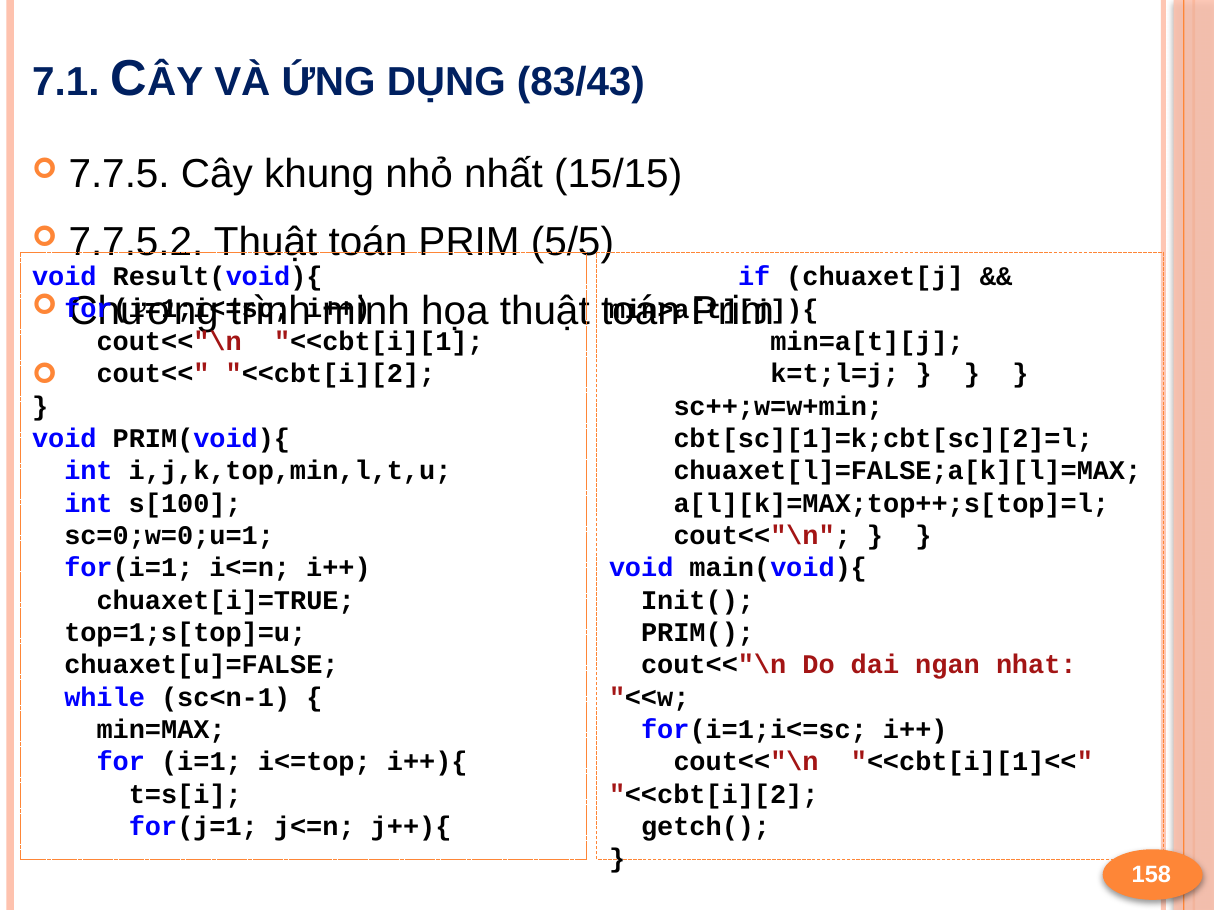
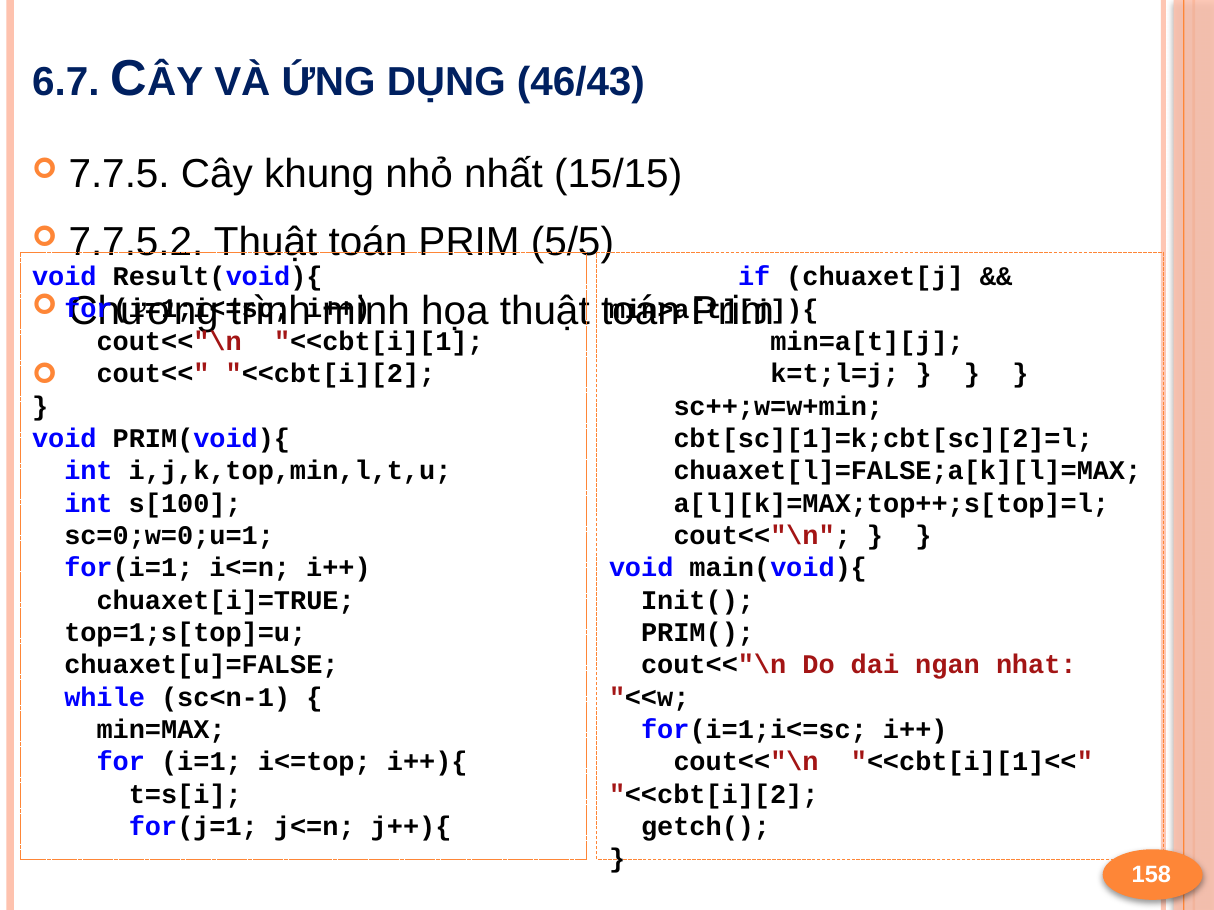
7.1: 7.1 -> 6.7
83/43: 83/43 -> 46/43
